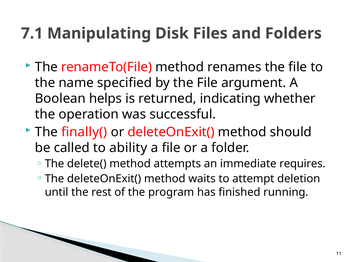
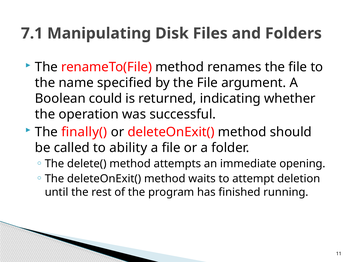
helps: helps -> could
requires: requires -> opening
